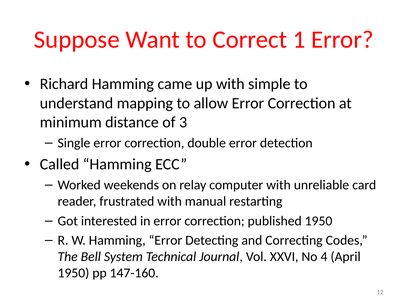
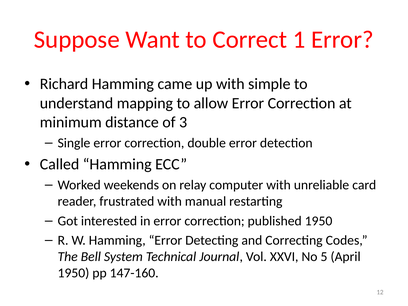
4: 4 -> 5
